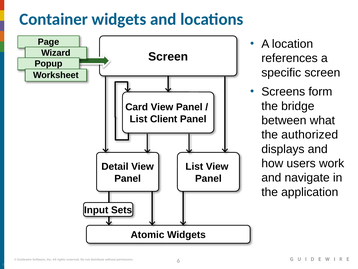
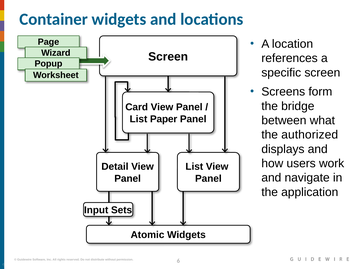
Client: Client -> Paper
